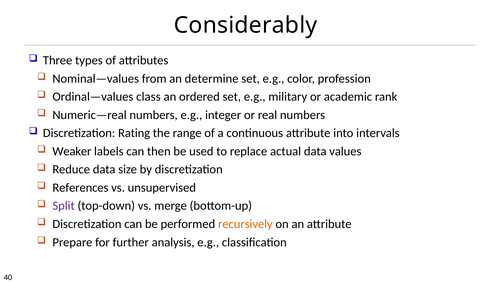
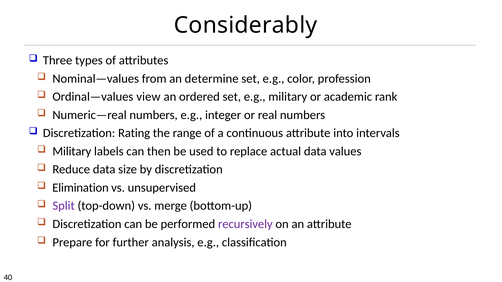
class: class -> view
Weaker at (72, 152): Weaker -> Military
References: References -> Elimination
recursively colour: orange -> purple
